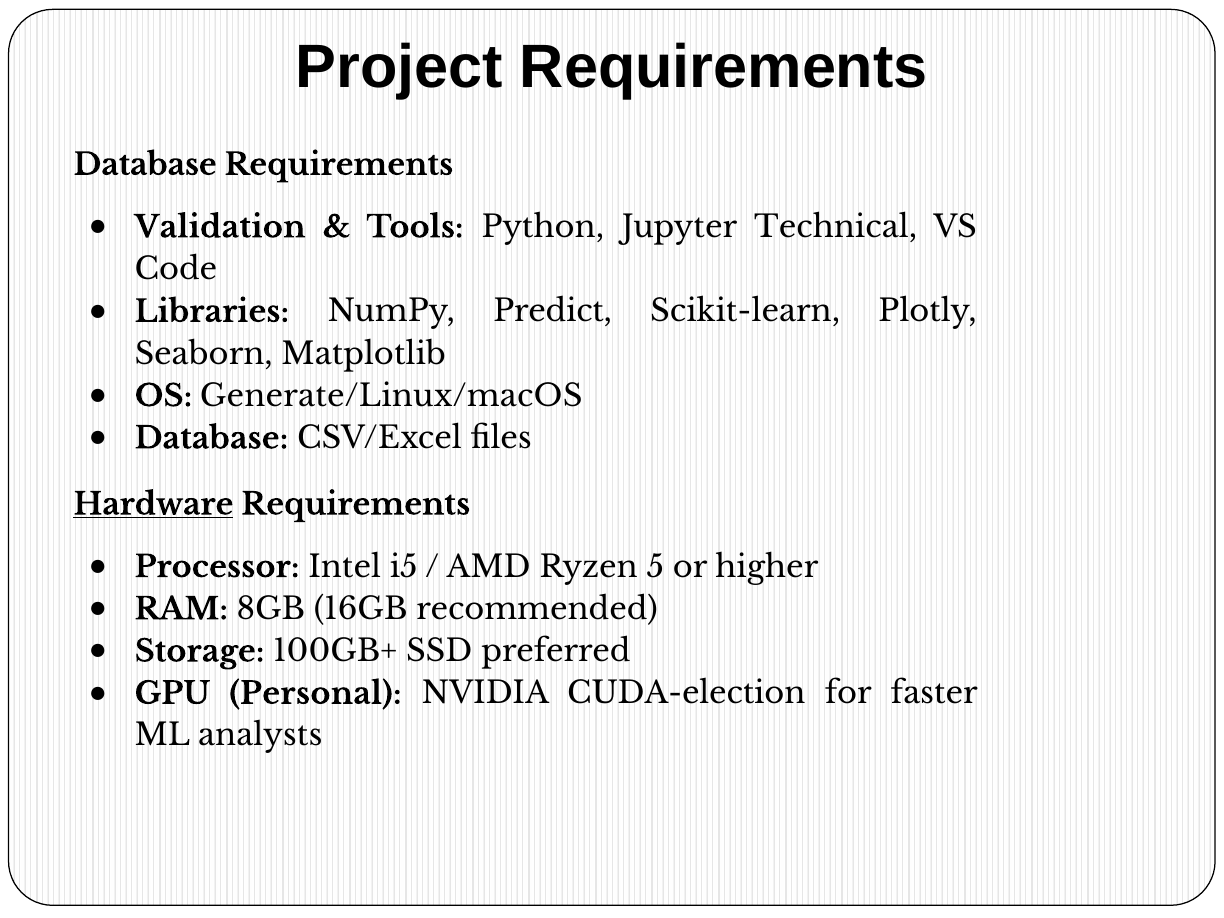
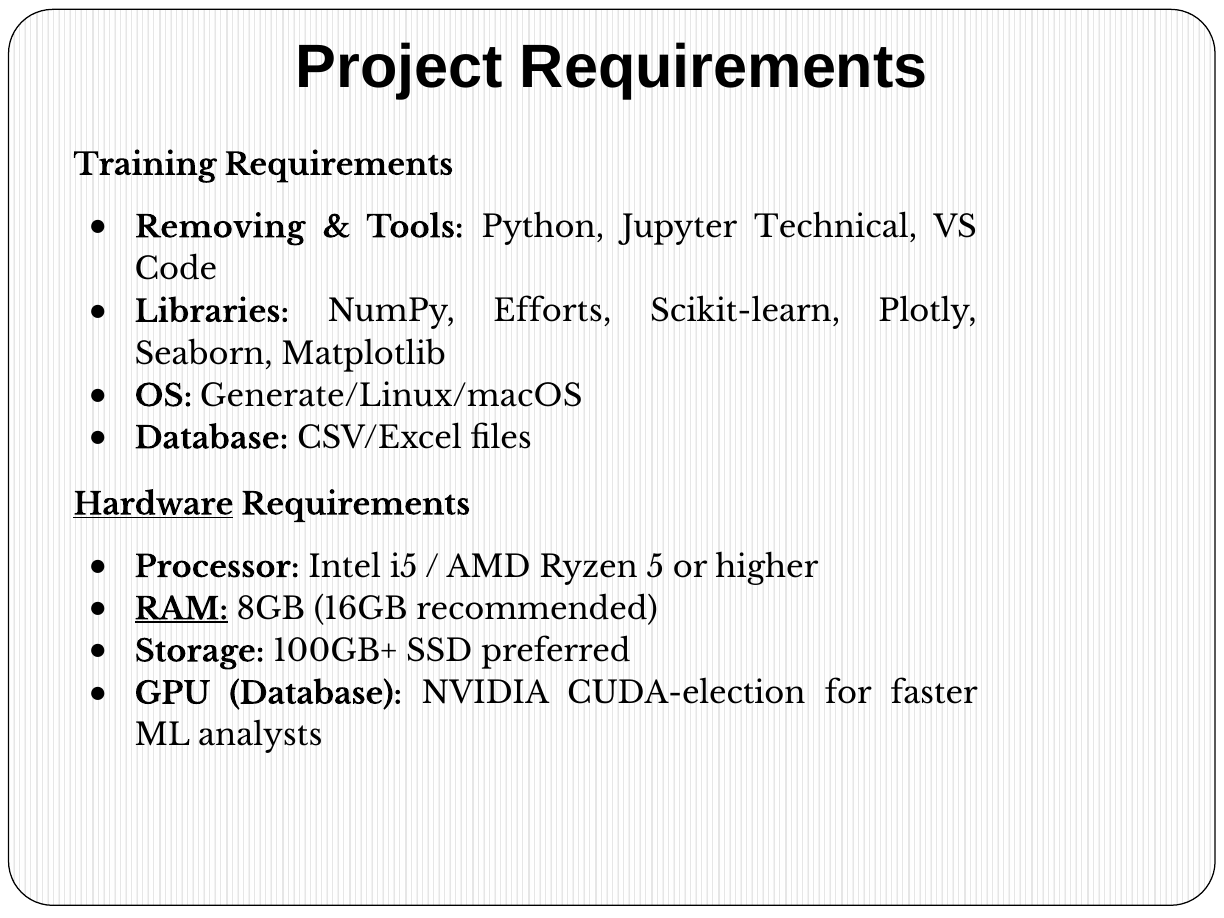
Database at (145, 165): Database -> Training
Validation: Validation -> Removing
Predict: Predict -> Efforts
RAM underline: none -> present
GPU Personal: Personal -> Database
